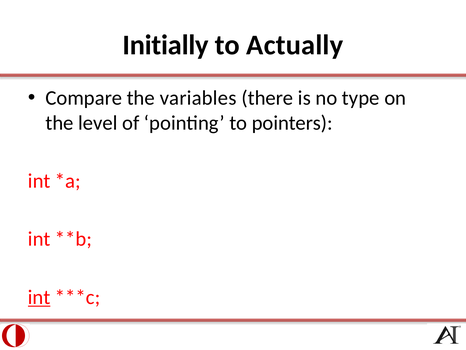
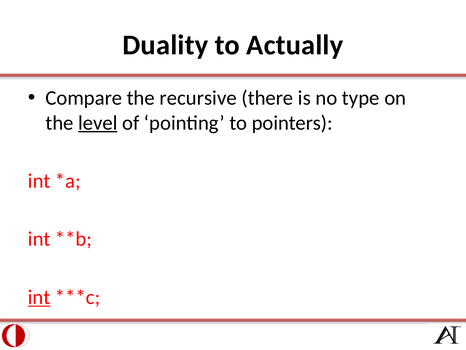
Initially: Initially -> Duality
variables: variables -> recursive
level underline: none -> present
